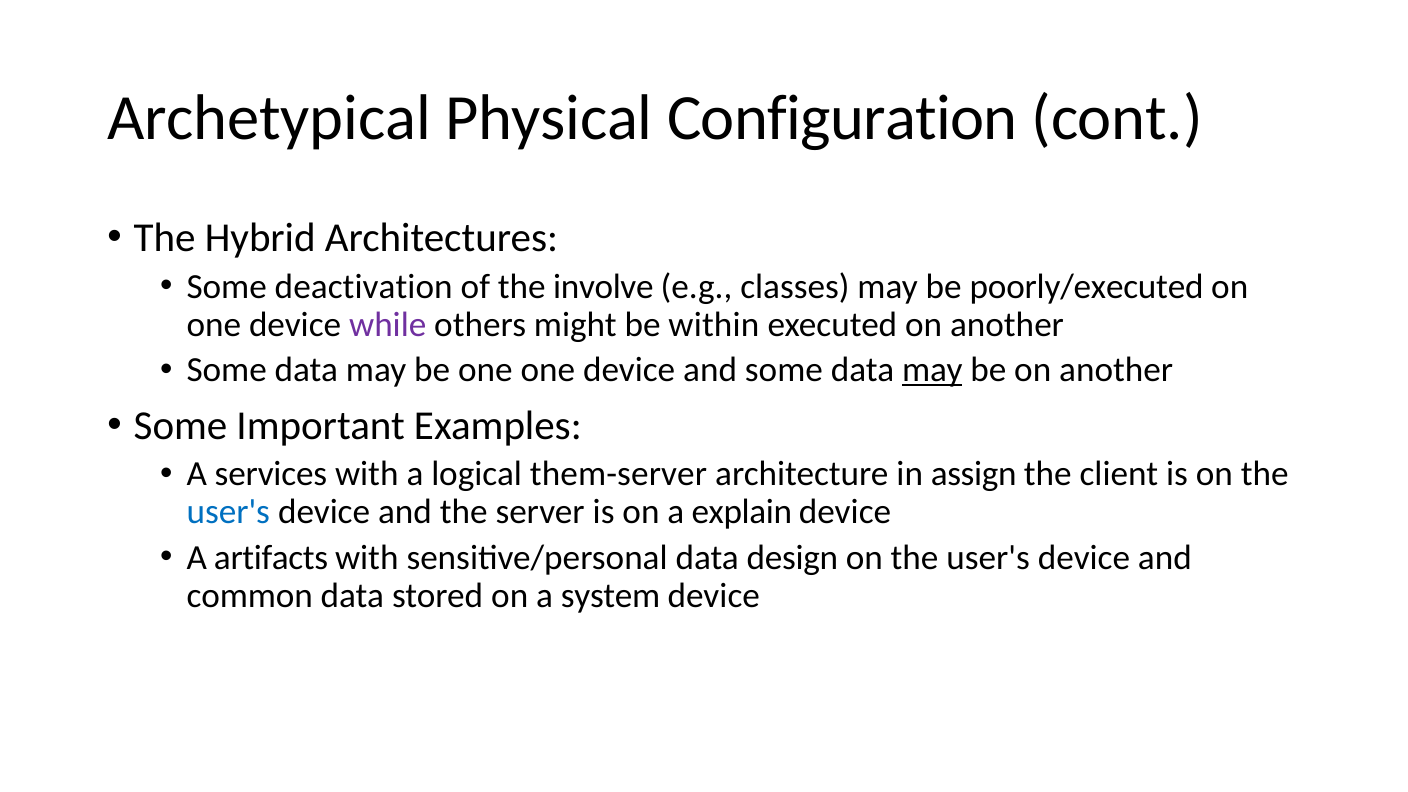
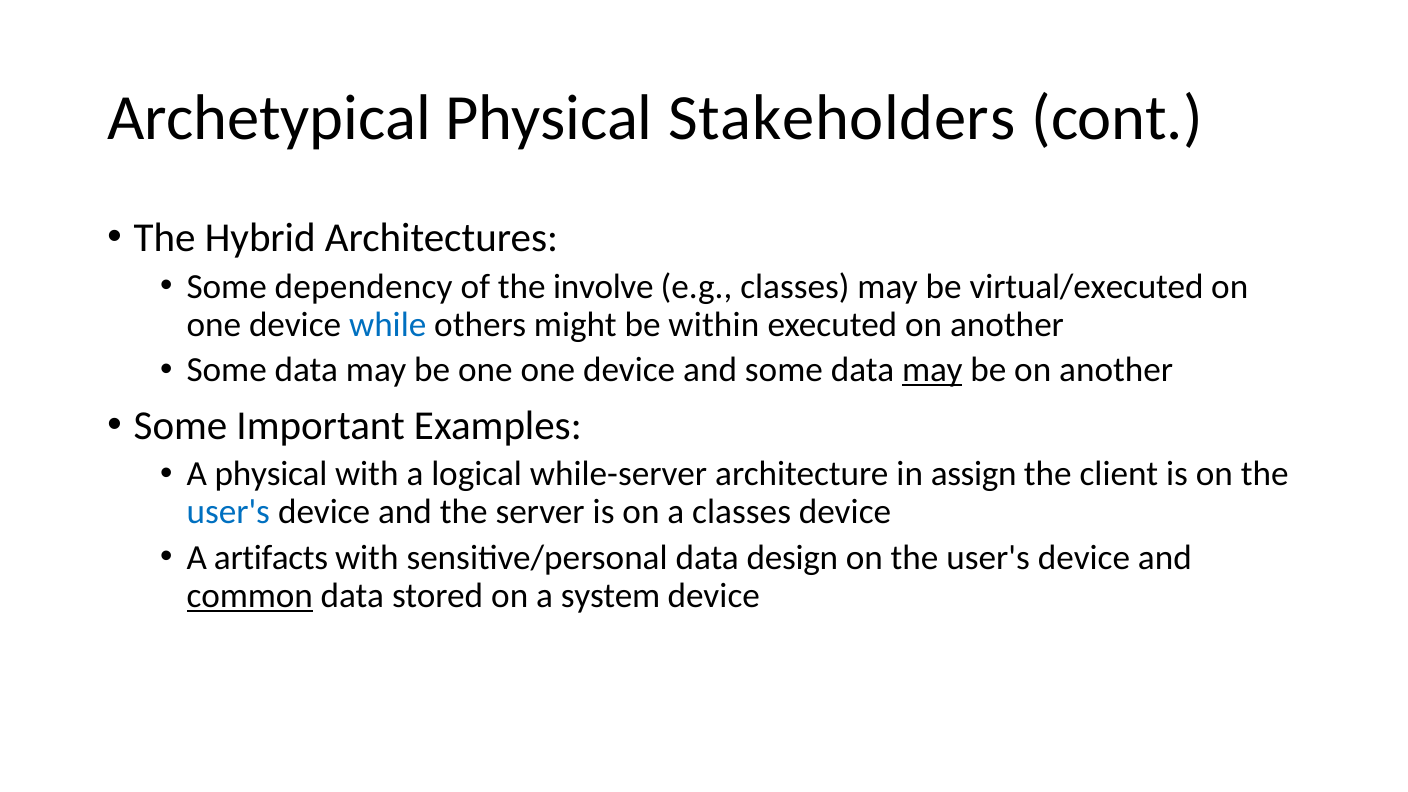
Configuration: Configuration -> Stakeholders
deactivation: deactivation -> dependency
poorly/executed: poorly/executed -> virtual/executed
while colour: purple -> blue
A services: services -> physical
them-server: them-server -> while-server
a explain: explain -> classes
common underline: none -> present
